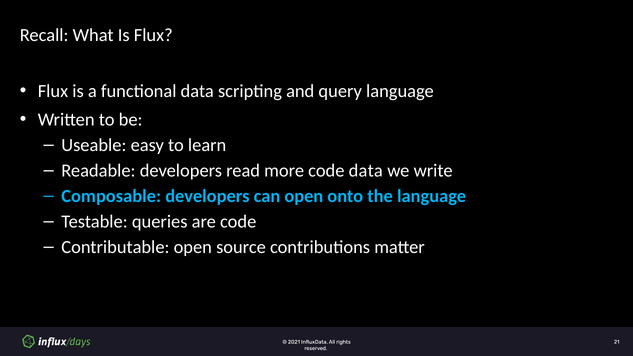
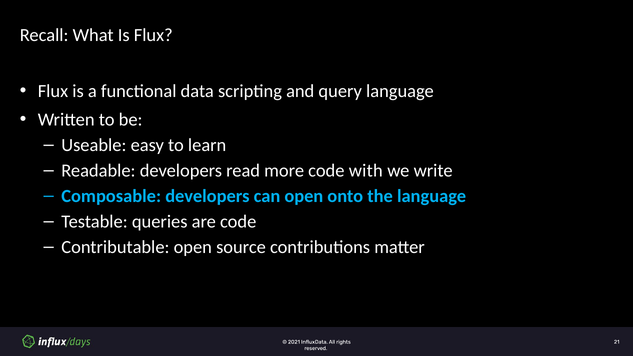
code data: data -> with
